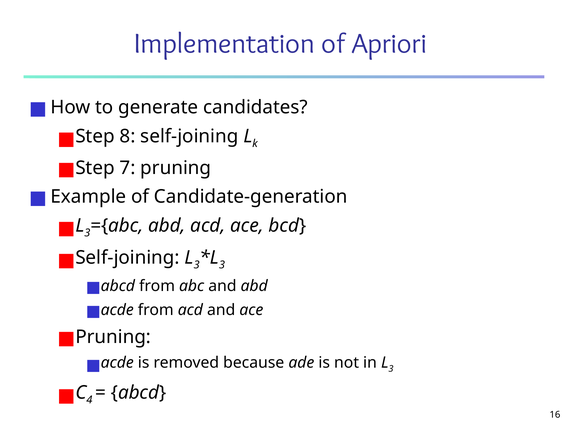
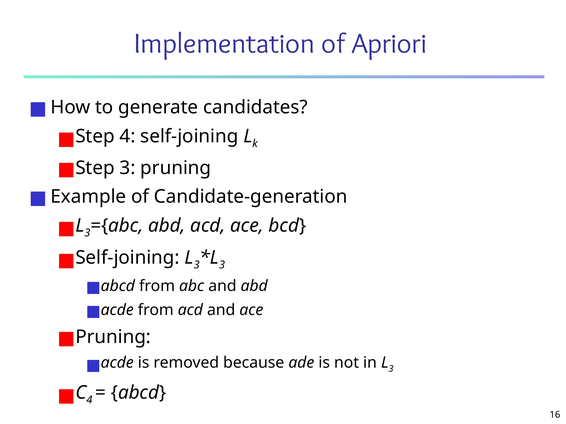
8 at (127, 136): 8 -> 4
Step 7: 7 -> 3
